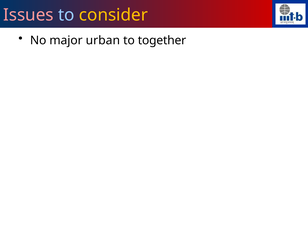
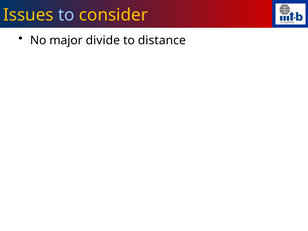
Issues colour: pink -> yellow
urban: urban -> divide
together: together -> distance
